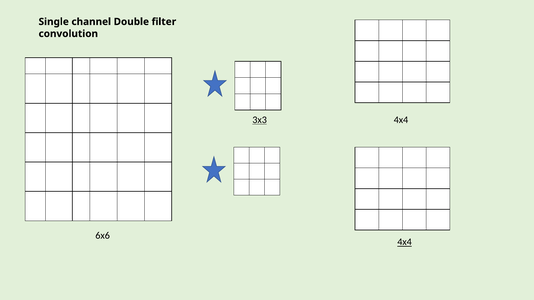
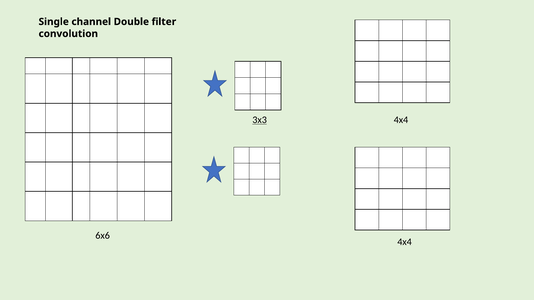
4x4 at (405, 242) underline: present -> none
